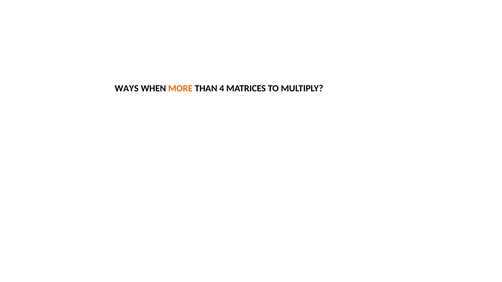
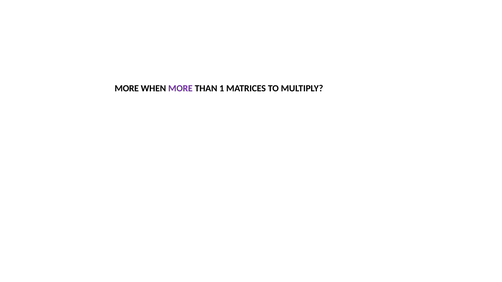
WAYS at (127, 88): WAYS -> MORE
MORE at (180, 88) colour: orange -> purple
4: 4 -> 1
